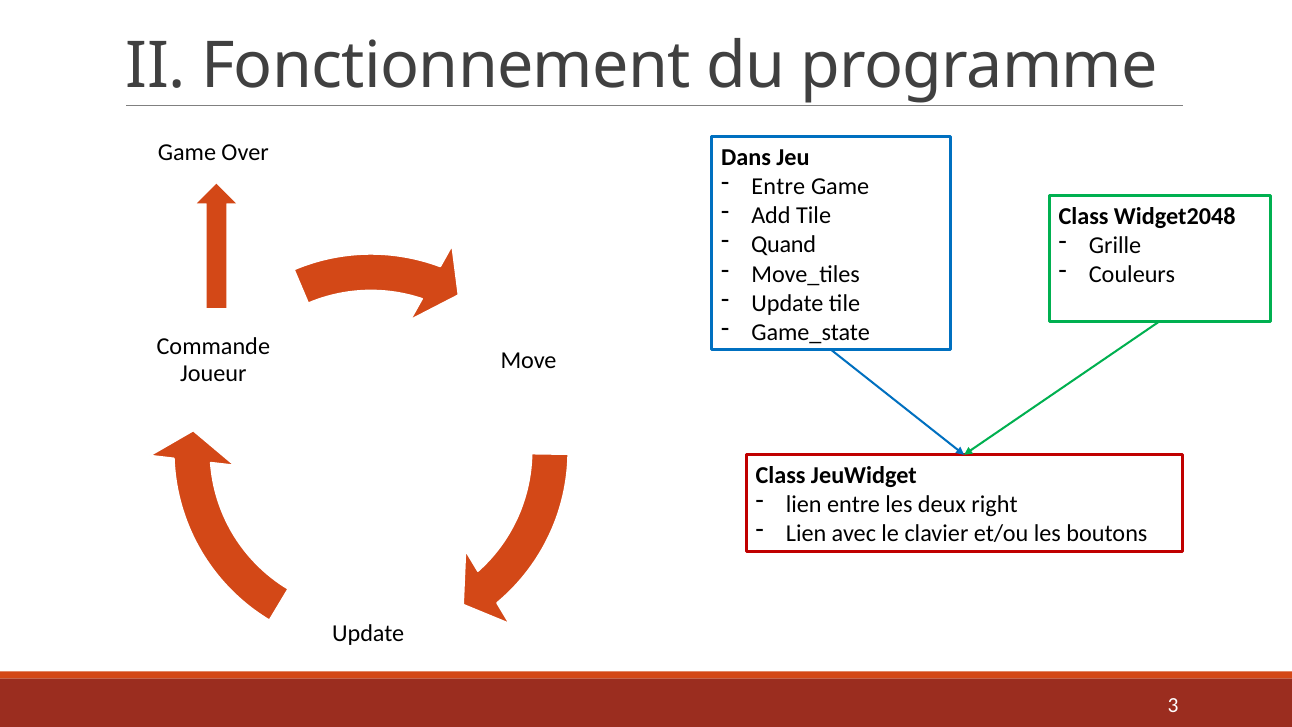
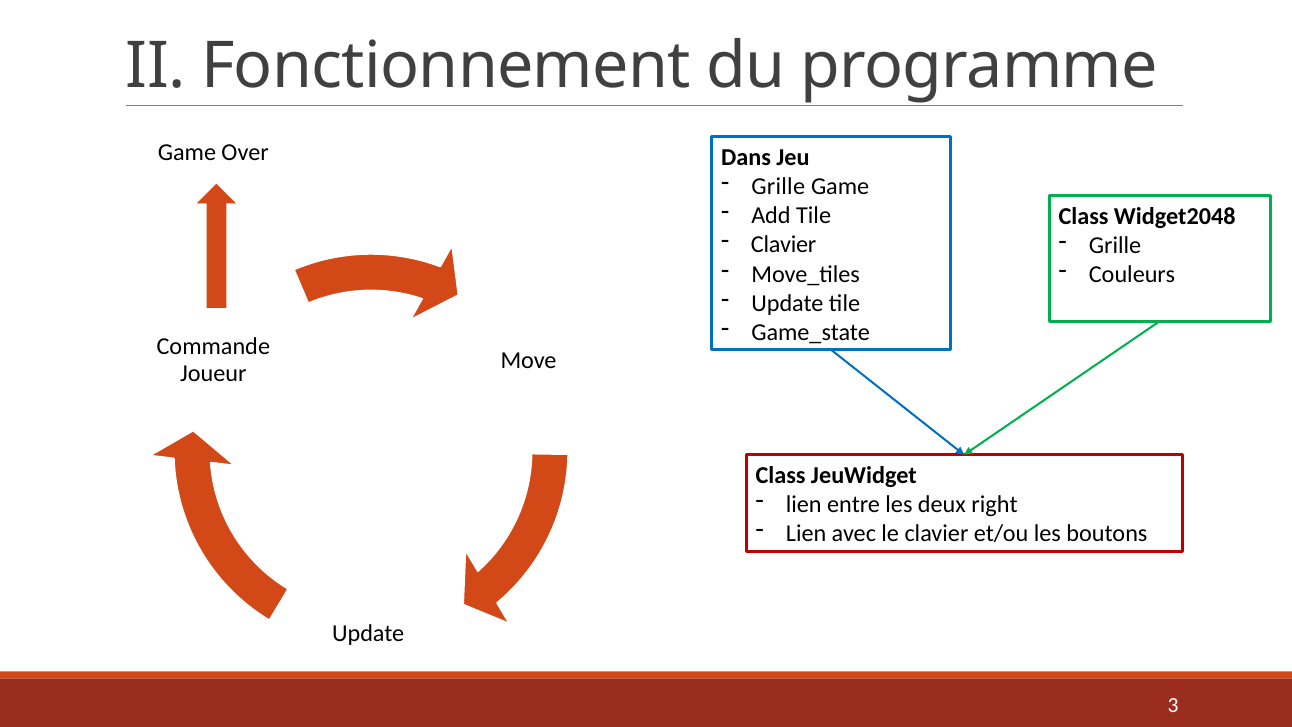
Entre at (778, 187): Entre -> Grille
Quand at (784, 245): Quand -> Clavier
